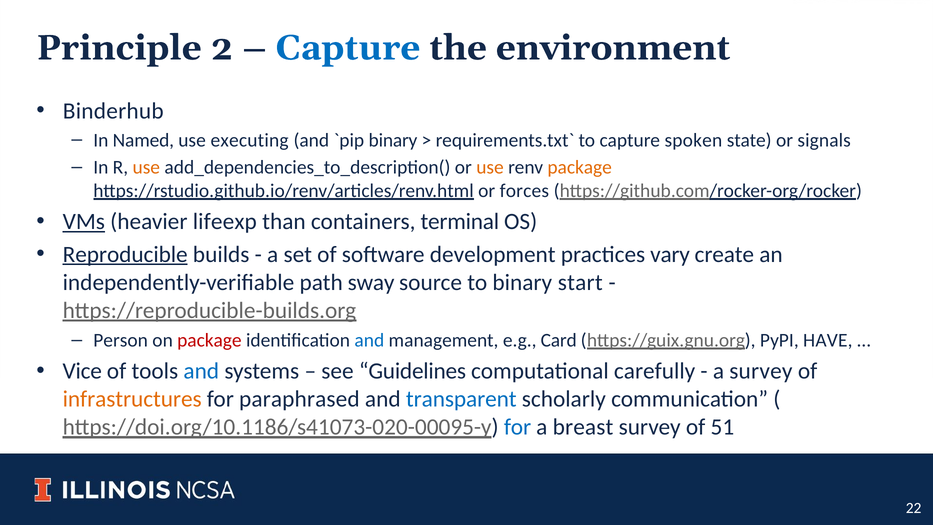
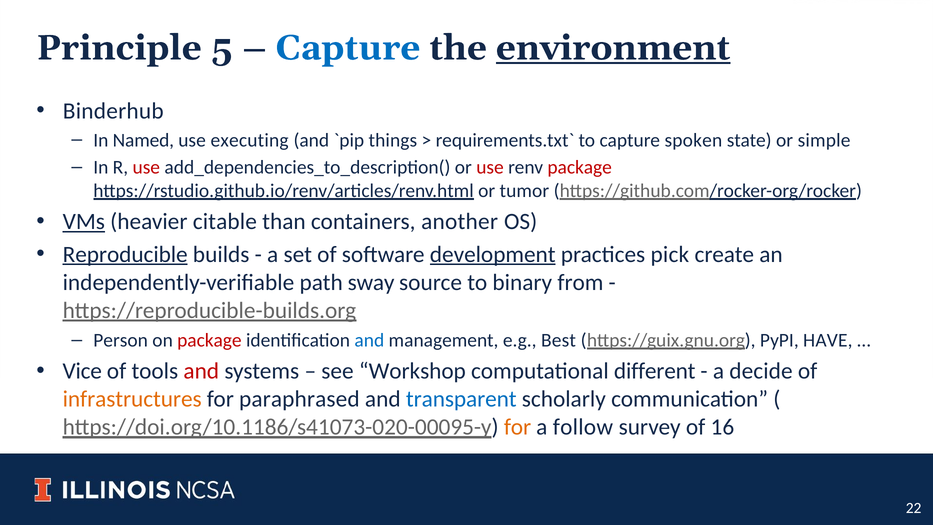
2: 2 -> 5
environment underline: none -> present
binary at (393, 140): binary -> things
signals: signals -> simple
use at (146, 167) colour: orange -> red
use at (490, 167) colour: orange -> red
package at (580, 167) colour: orange -> red
forces: forces -> tumor
lifeexp: lifeexp -> citable
terminal: terminal -> another
development underline: none -> present
vary: vary -> pick
start: start -> from
Card: Card -> Best
and at (201, 371) colour: blue -> red
Guidelines: Guidelines -> Workshop
carefully: carefully -> different
a survey: survey -> decide
for at (518, 427) colour: blue -> orange
breast: breast -> follow
51: 51 -> 16
